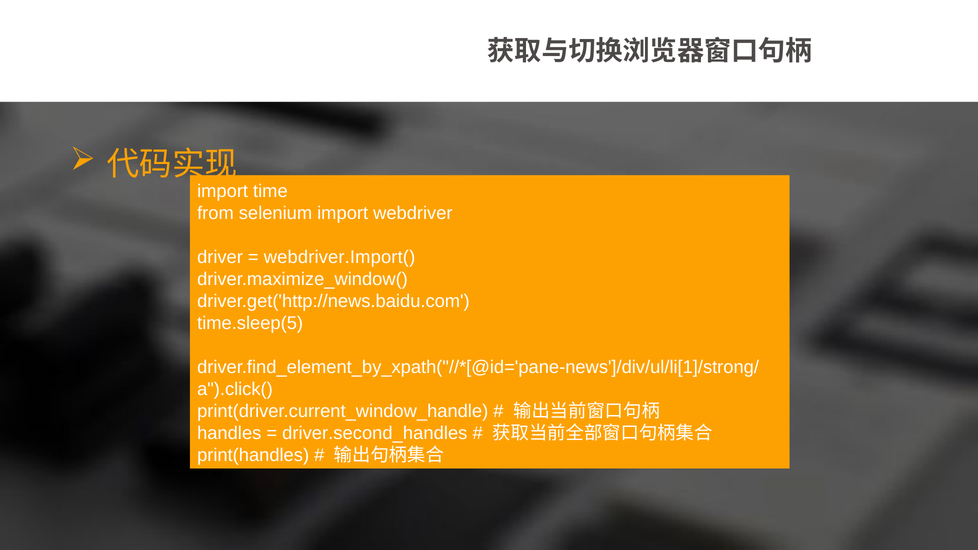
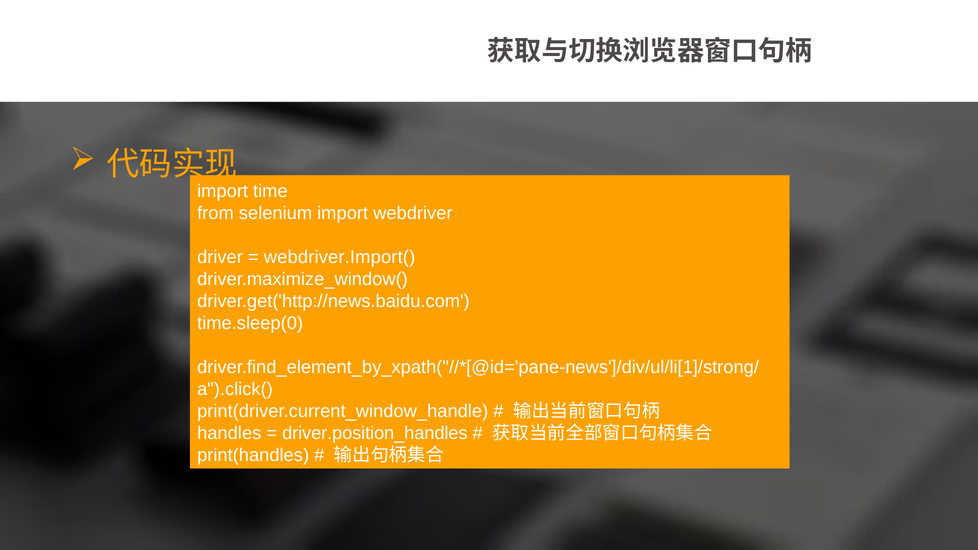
time.sleep(5: time.sleep(5 -> time.sleep(0
driver.second_handles: driver.second_handles -> driver.position_handles
